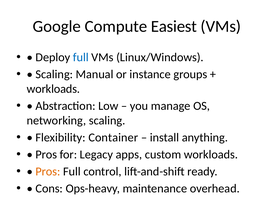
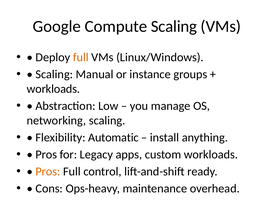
Compute Easiest: Easiest -> Scaling
full at (81, 57) colour: blue -> orange
Container: Container -> Automatic
